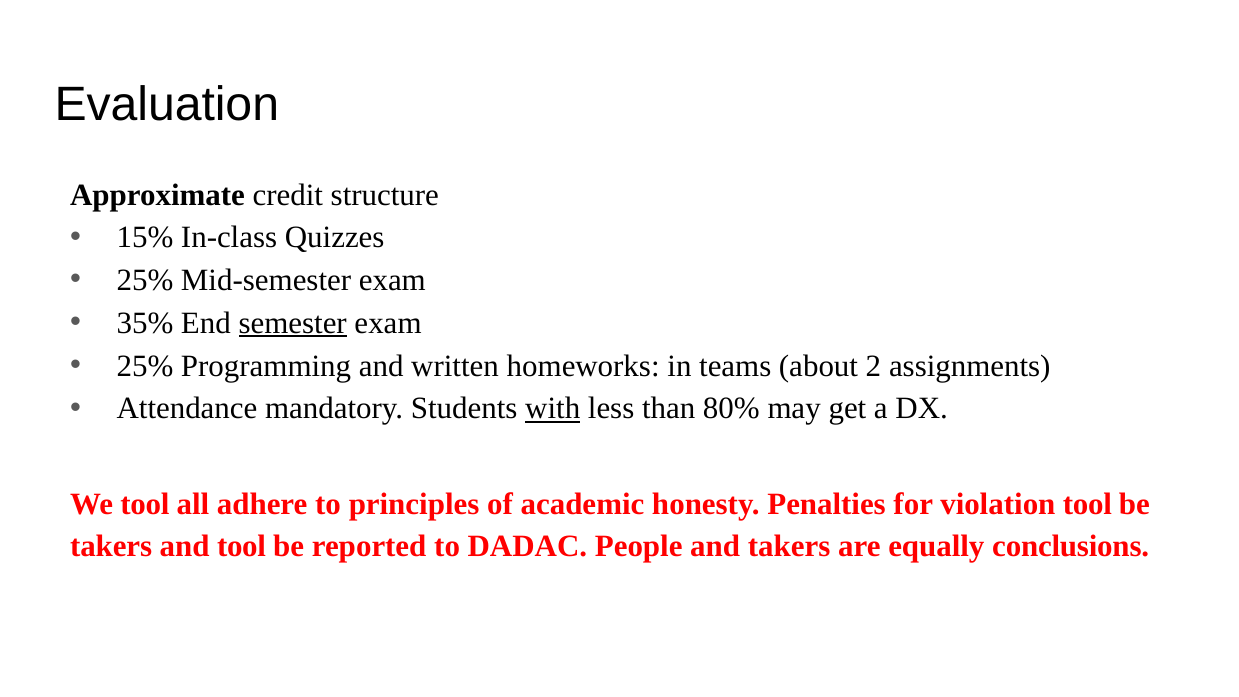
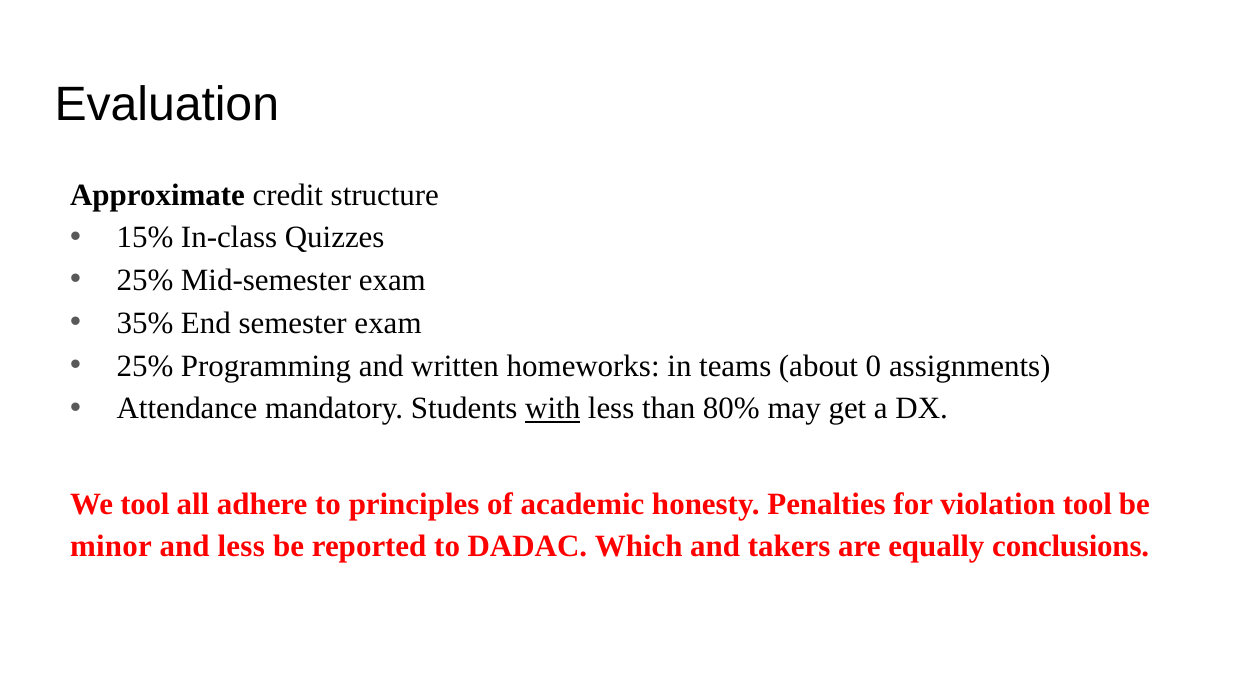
semester underline: present -> none
2: 2 -> 0
takers at (111, 547): takers -> minor
and tool: tool -> less
People: People -> Which
